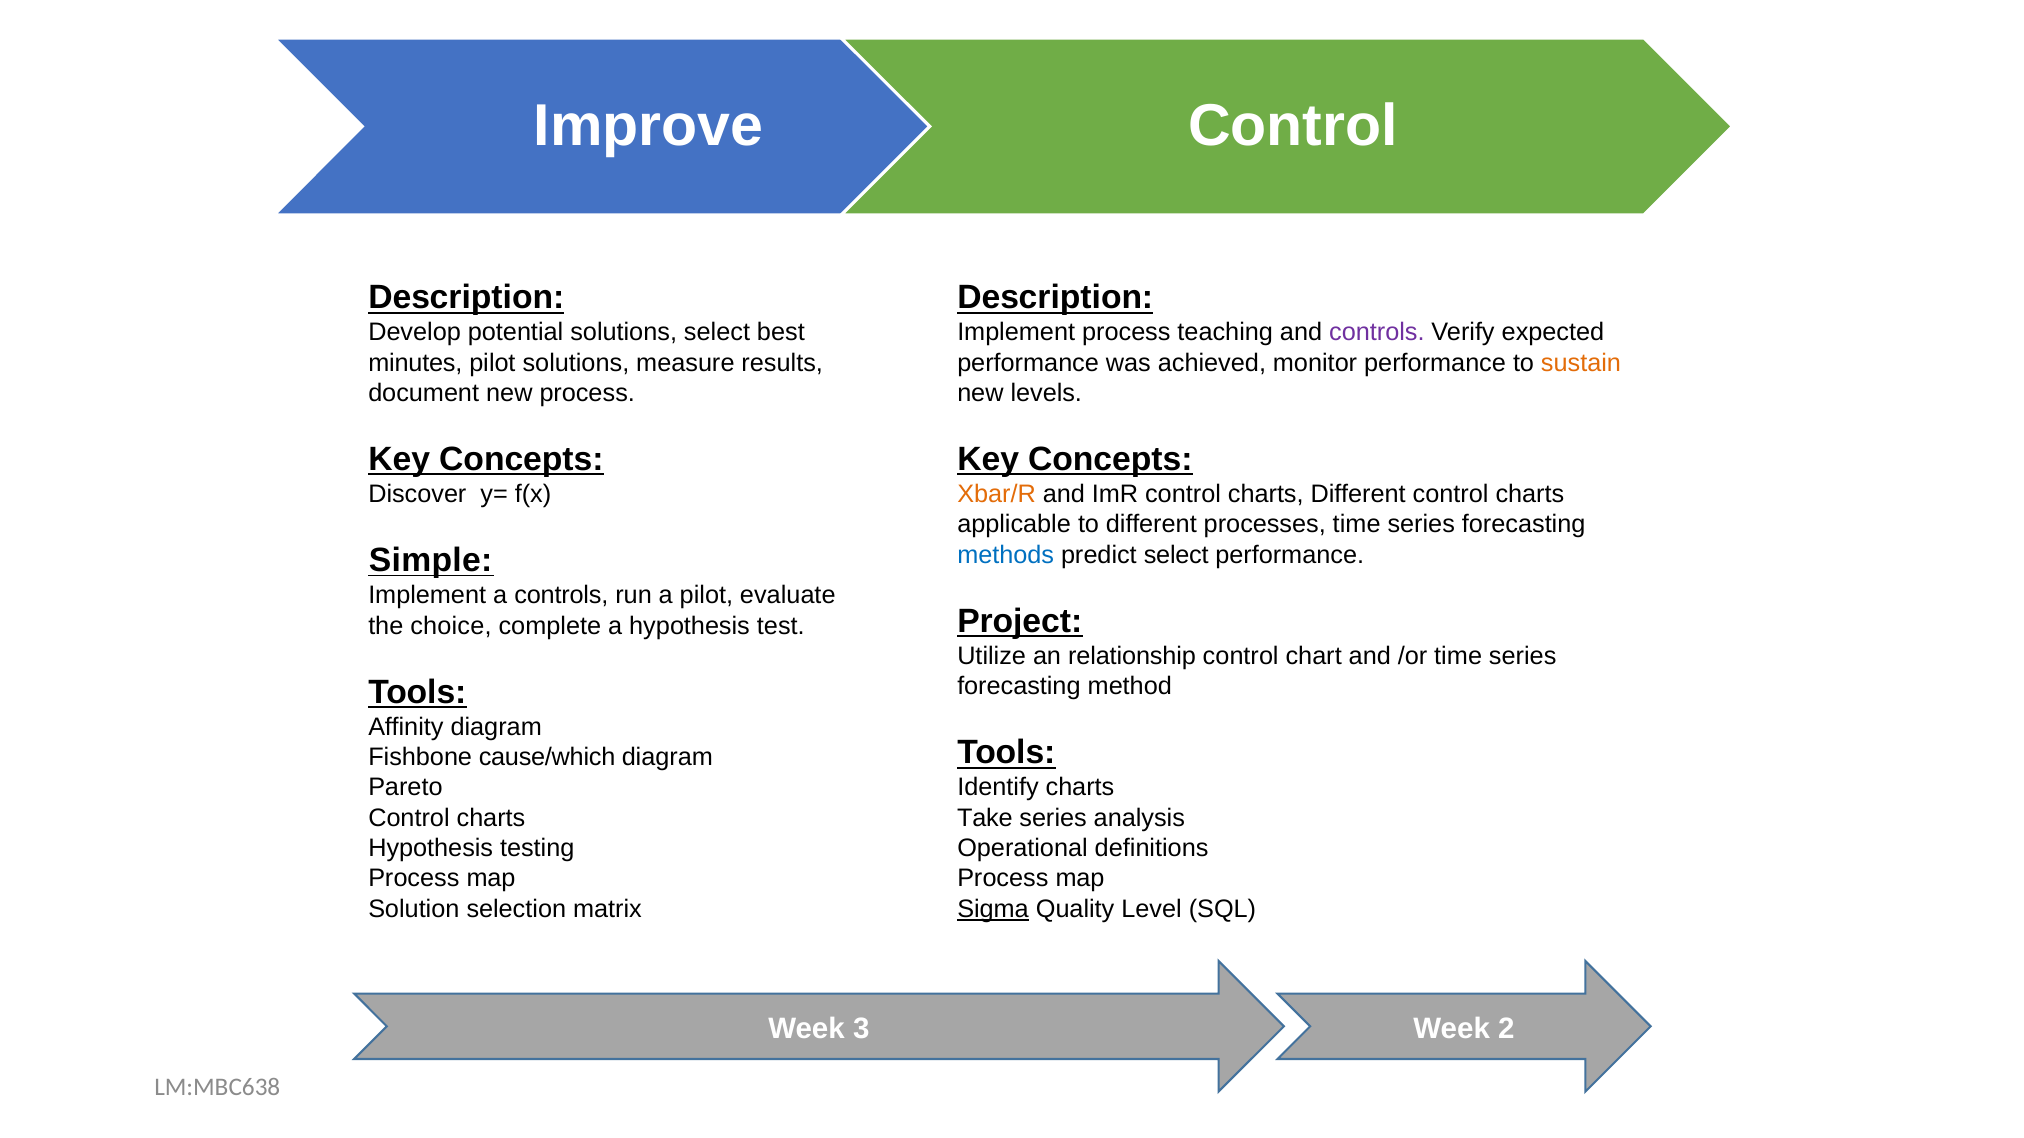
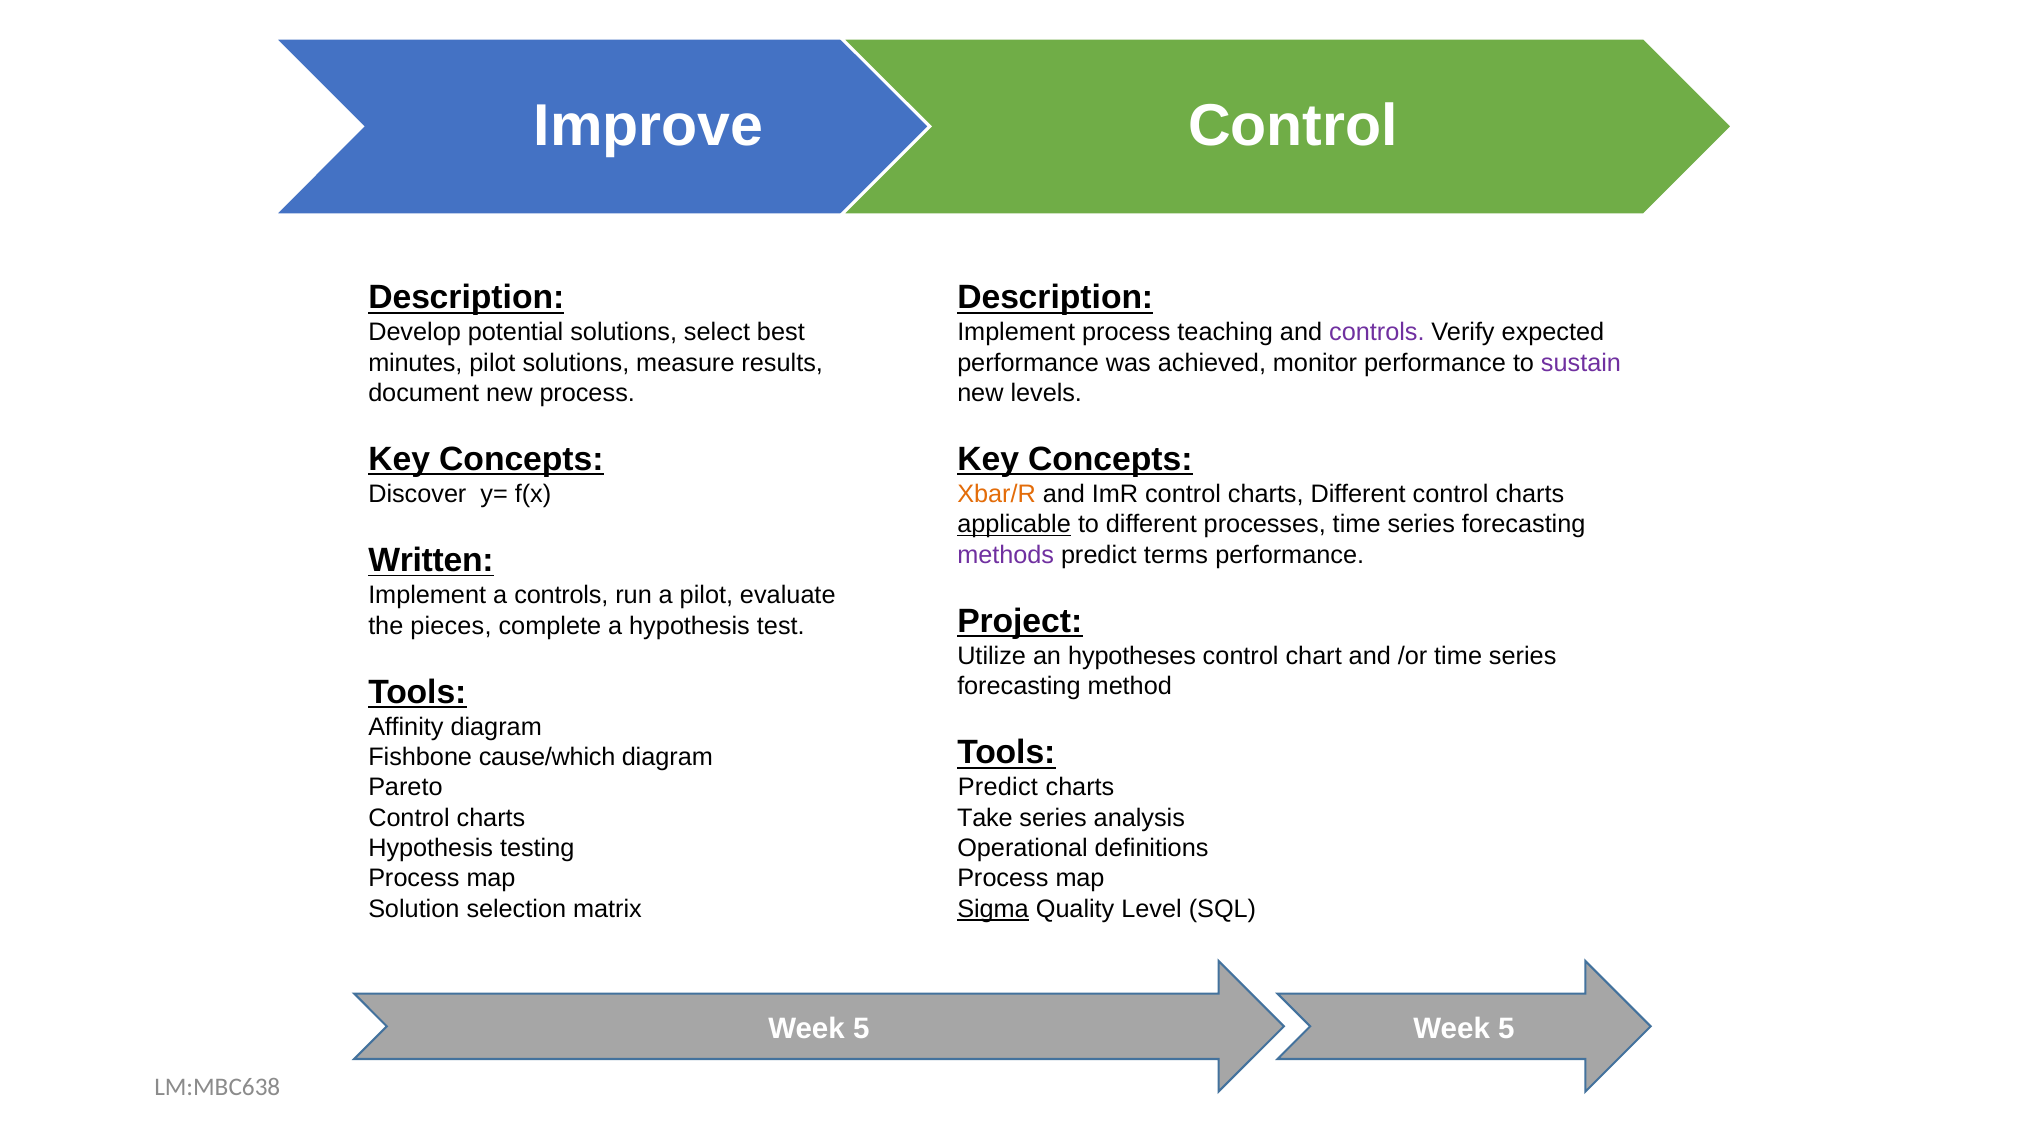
sustain colour: orange -> purple
applicable underline: none -> present
methods colour: blue -> purple
predict select: select -> terms
Simple: Simple -> Written
choice: choice -> pieces
relationship: relationship -> hypotheses
Identify at (998, 788): Identify -> Predict
3 at (861, 1029): 3 -> 5
2 at (1506, 1029): 2 -> 5
